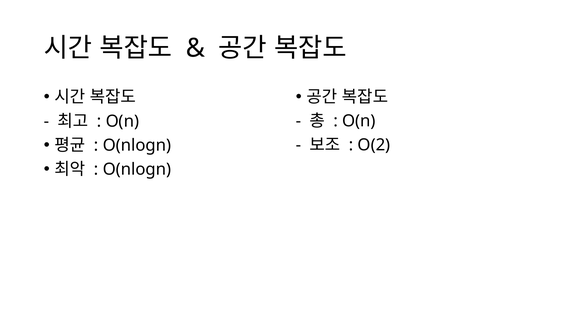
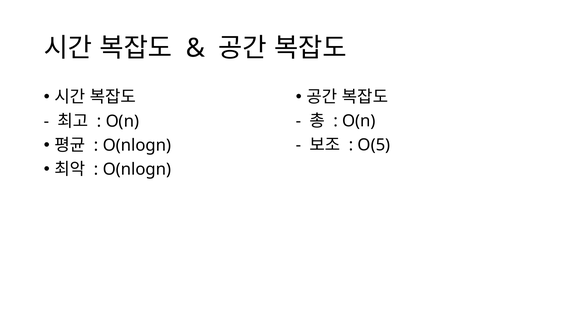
O(2: O(2 -> O(5
